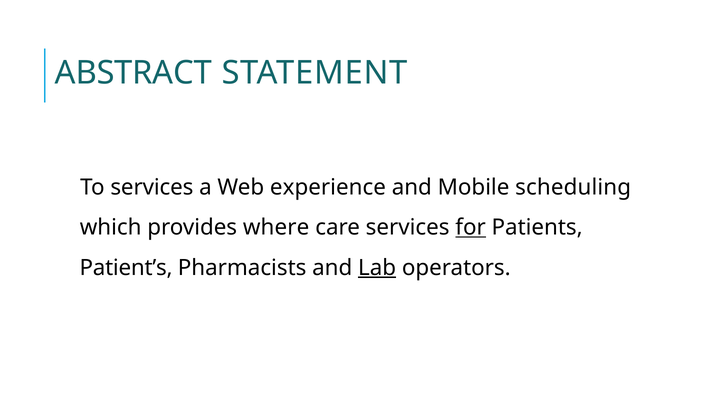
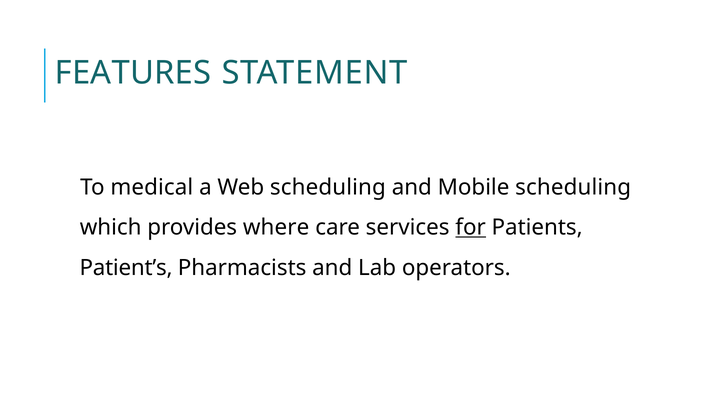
ABSTRACT: ABSTRACT -> FEATURES
To services: services -> medical
Web experience: experience -> scheduling
Lab underline: present -> none
